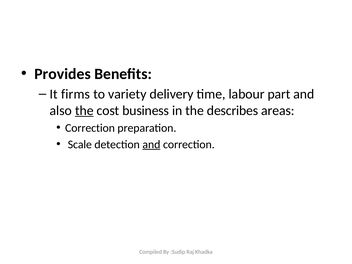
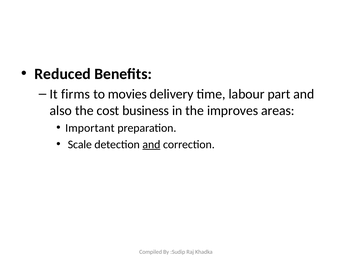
Provides: Provides -> Reduced
variety: variety -> movies
the at (84, 110) underline: present -> none
describes: describes -> improves
Correction at (90, 128): Correction -> Important
